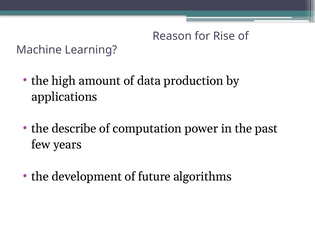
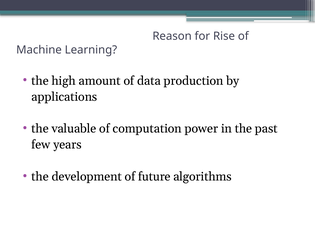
describe: describe -> valuable
